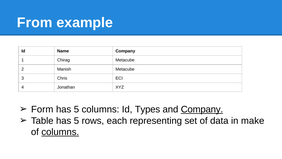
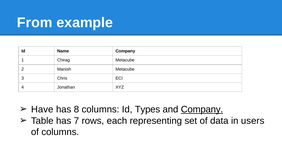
Form: Form -> Have
5 at (76, 109): 5 -> 8
Table has 5: 5 -> 7
make: make -> users
columns at (60, 132) underline: present -> none
